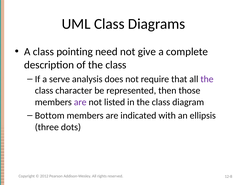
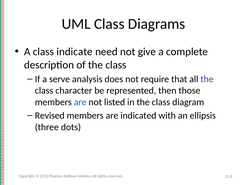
pointing: pointing -> indicate
are at (80, 102) colour: purple -> blue
Bottom: Bottom -> Revised
